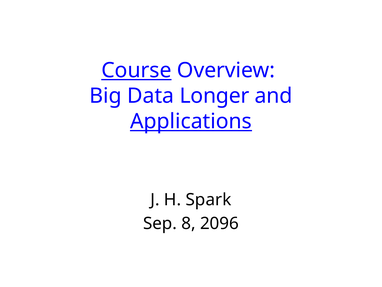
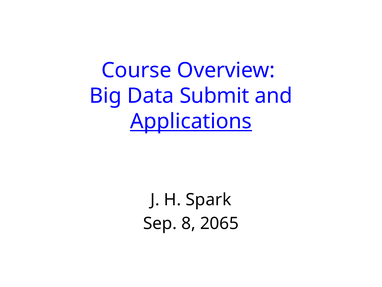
Course underline: present -> none
Longer: Longer -> Submit
2096: 2096 -> 2065
